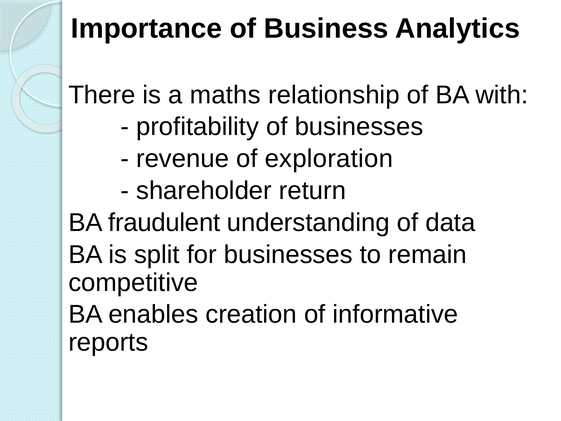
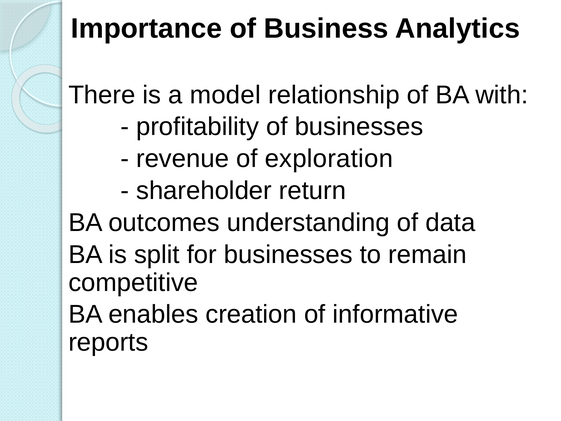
maths: maths -> model
fraudulent: fraudulent -> outcomes
